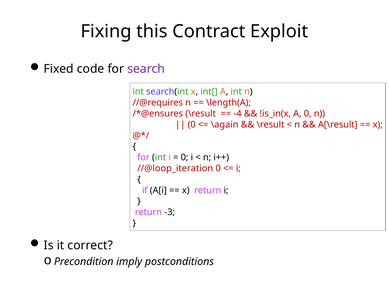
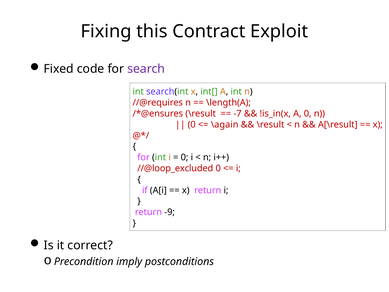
-4: -4 -> -7
//@loop_iteration: //@loop_iteration -> //@loop_excluded
-3: -3 -> -9
